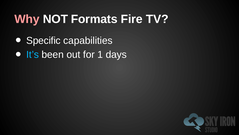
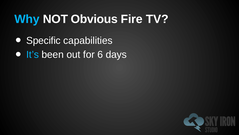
Why colour: pink -> light blue
Formats: Formats -> Obvious
1: 1 -> 6
